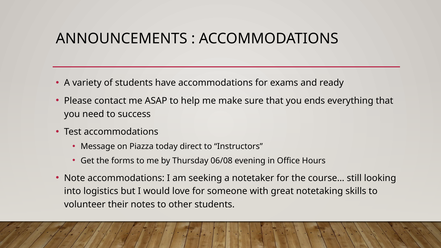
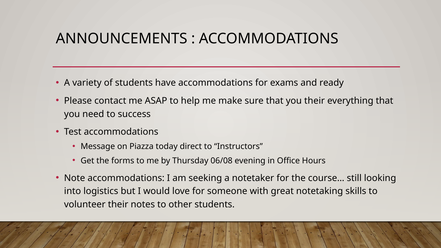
you ends: ends -> their
